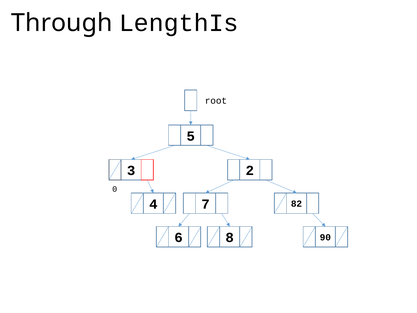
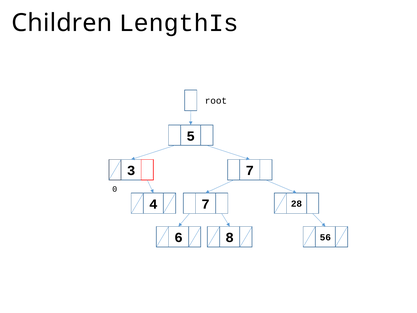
Through: Through -> Children
3 2: 2 -> 7
82: 82 -> 28
90: 90 -> 56
